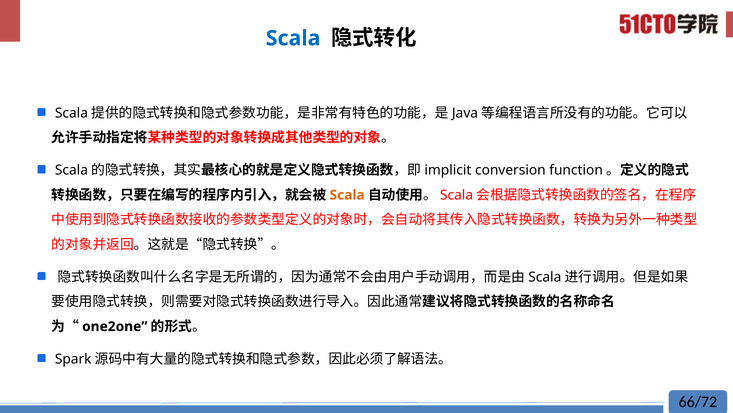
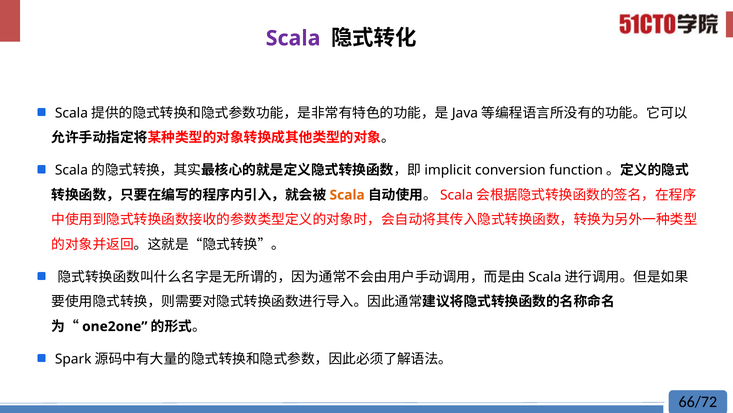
Scala at (293, 38) colour: blue -> purple
